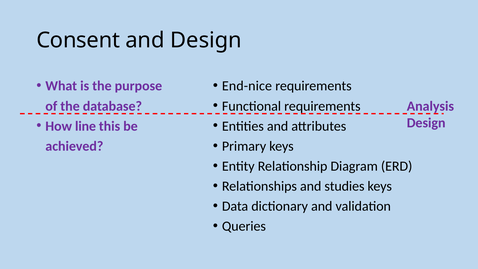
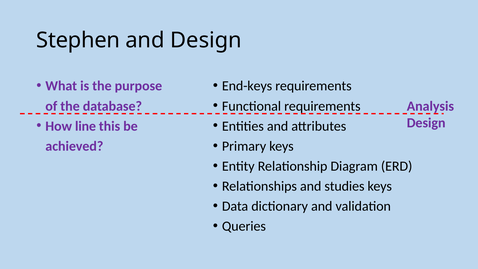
Consent: Consent -> Stephen
End-nice: End-nice -> End-keys
